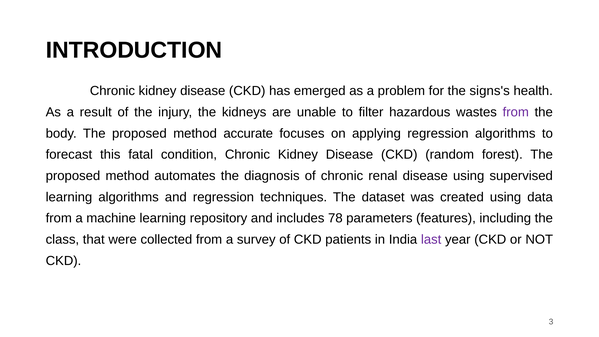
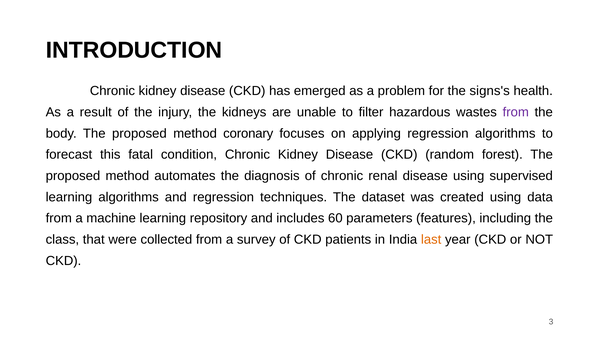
accurate: accurate -> coronary
78: 78 -> 60
last colour: purple -> orange
